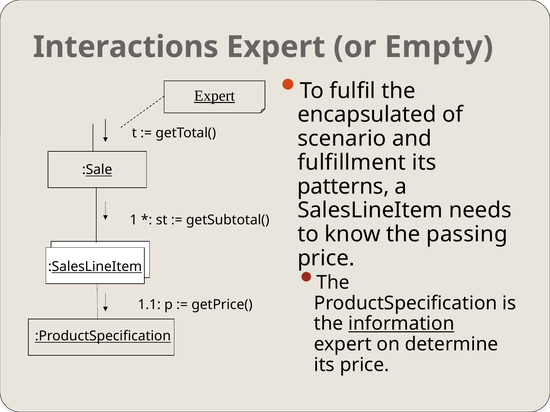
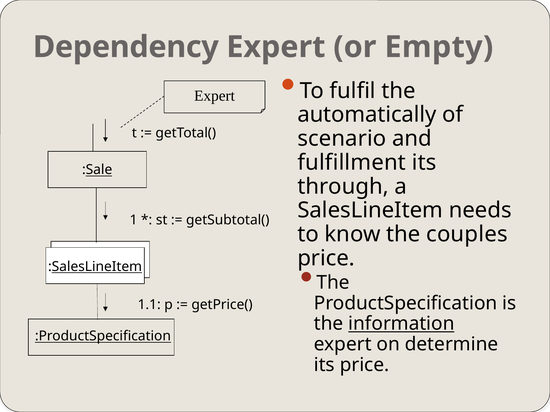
Interactions: Interactions -> Dependency
Expert at (214, 96) underline: present -> none
encapsulated: encapsulated -> automatically
patterns: patterns -> through
passing: passing -> couples
